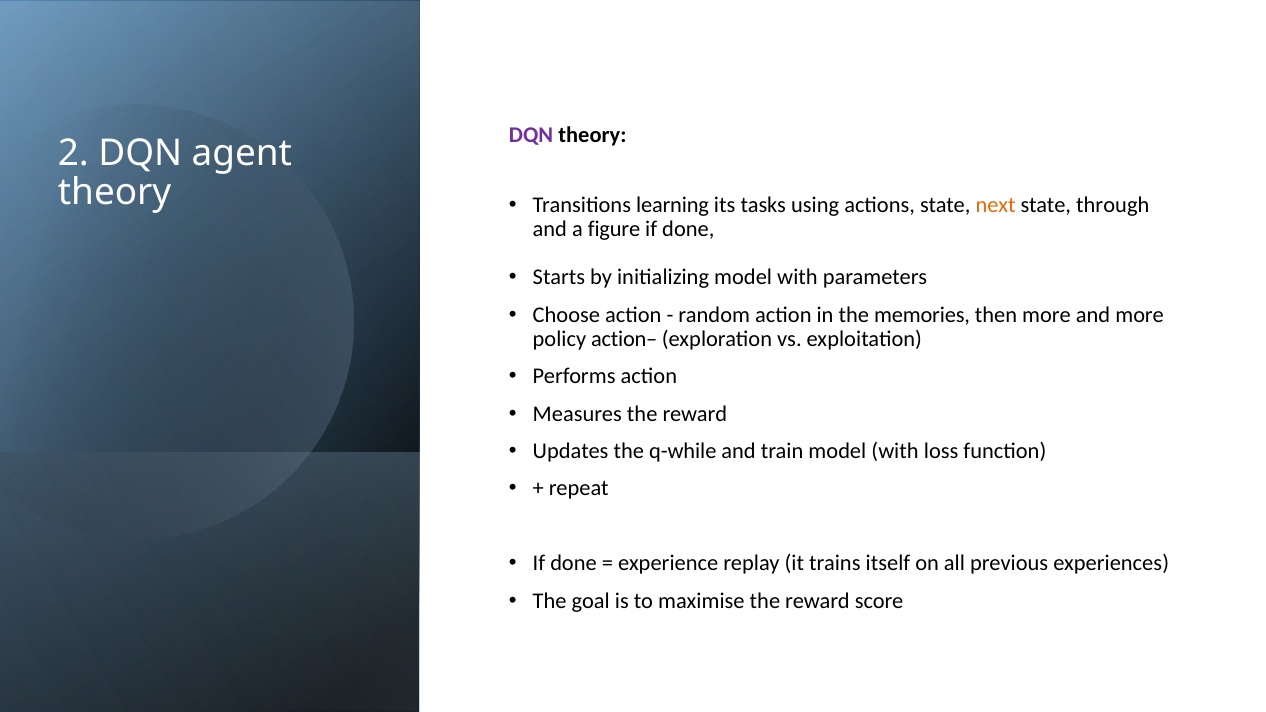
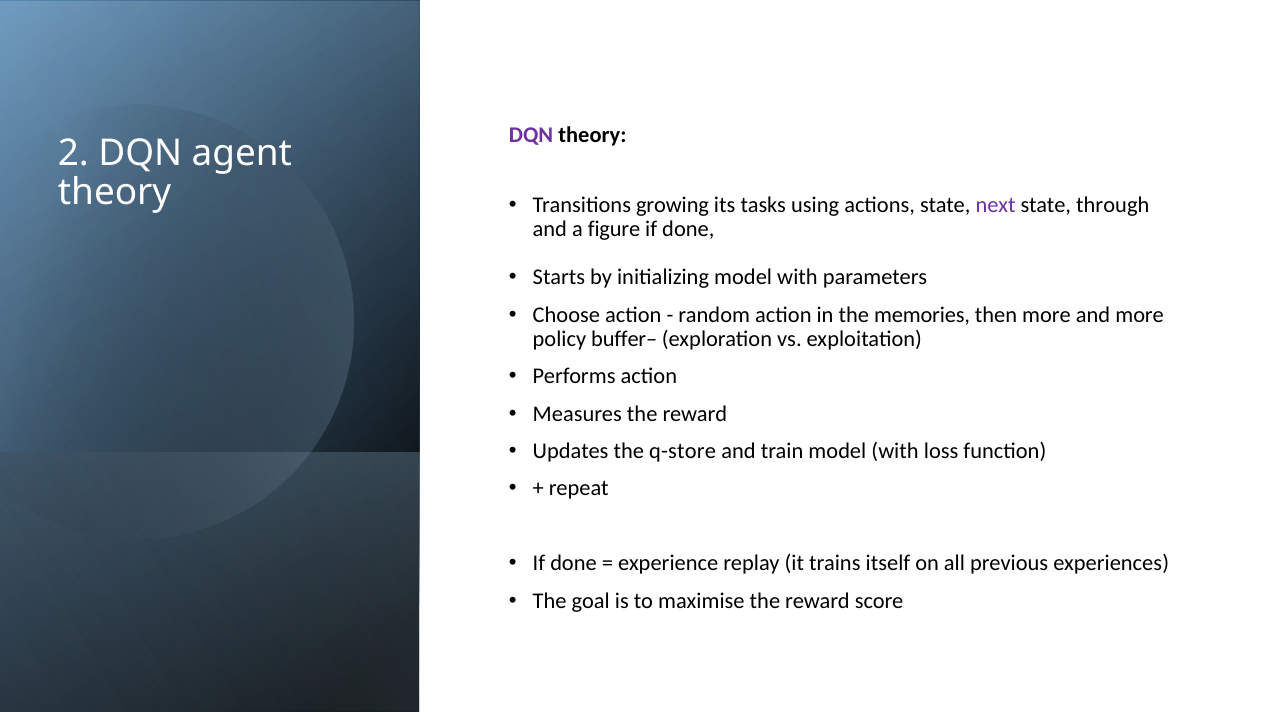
learning: learning -> growing
next colour: orange -> purple
action–: action– -> buffer–
q-while: q-while -> q-store
